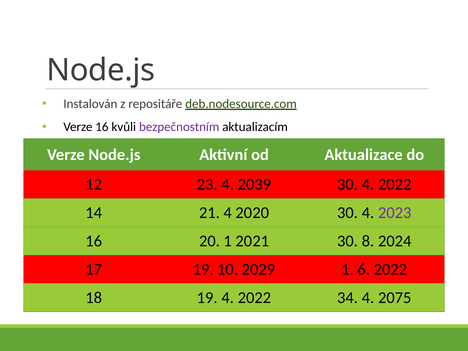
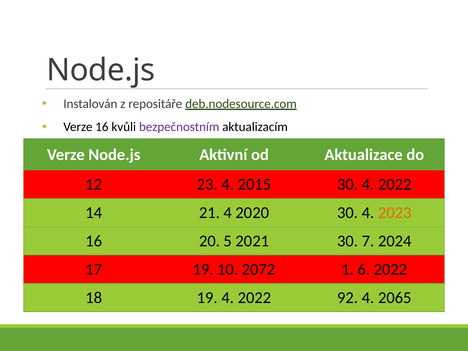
2039: 2039 -> 2015
2023 colour: purple -> orange
20 1: 1 -> 5
8: 8 -> 7
2029: 2029 -> 2072
34: 34 -> 92
2075: 2075 -> 2065
